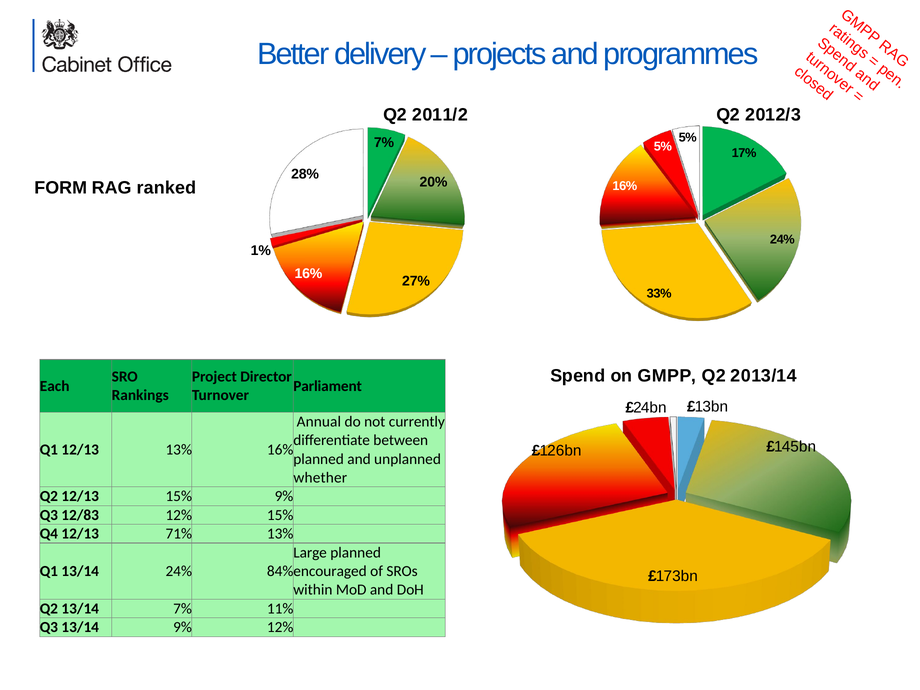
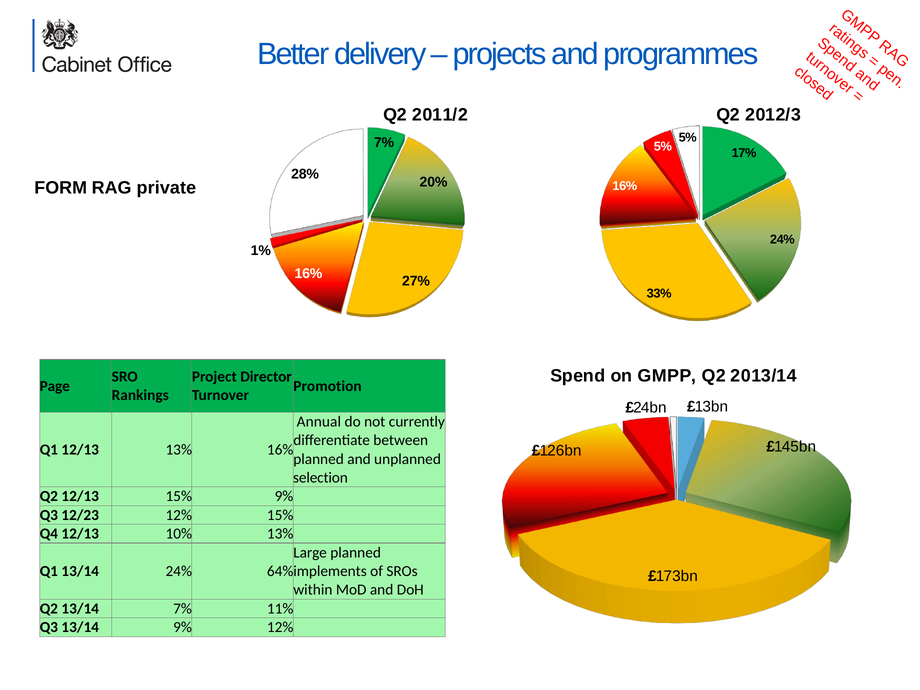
ranked: ranked -> private
Each: Each -> Page
Parliament: Parliament -> Promotion
whether: whether -> selection
12/83: 12/83 -> 12/23
71%: 71% -> 10%
84%: 84% -> 64%
encouraged: encouraged -> implements
